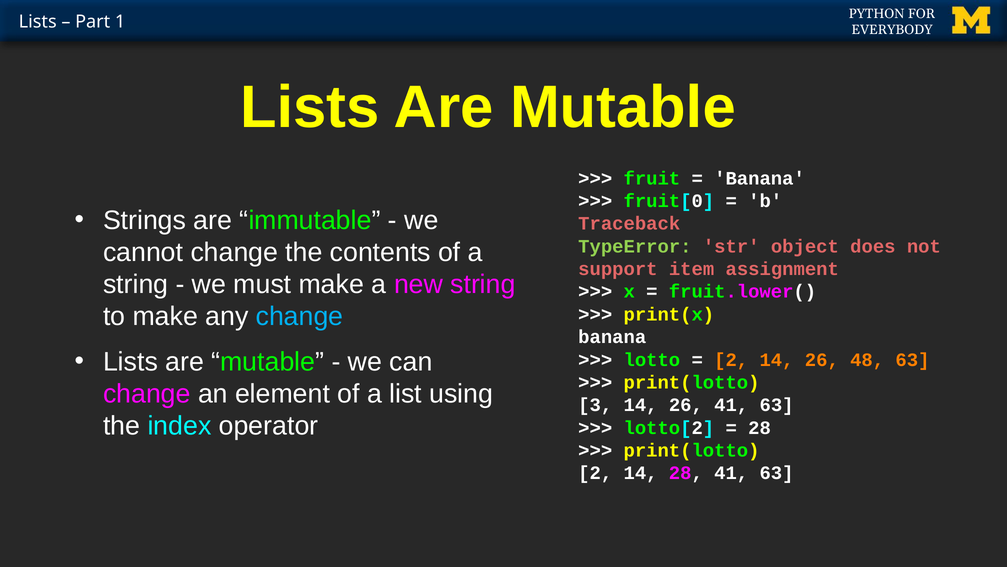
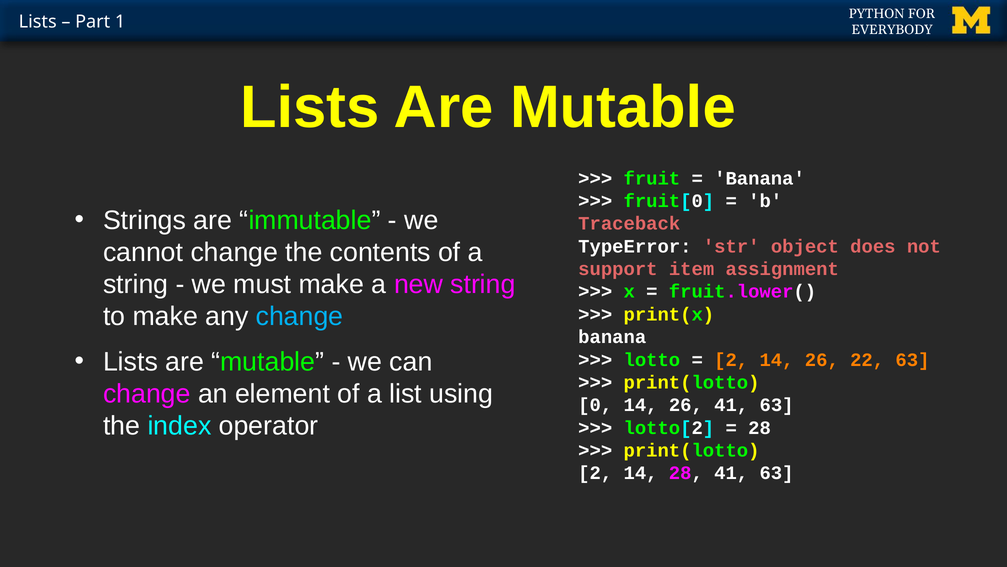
TypeError colour: light green -> white
48: 48 -> 22
3: 3 -> 0
